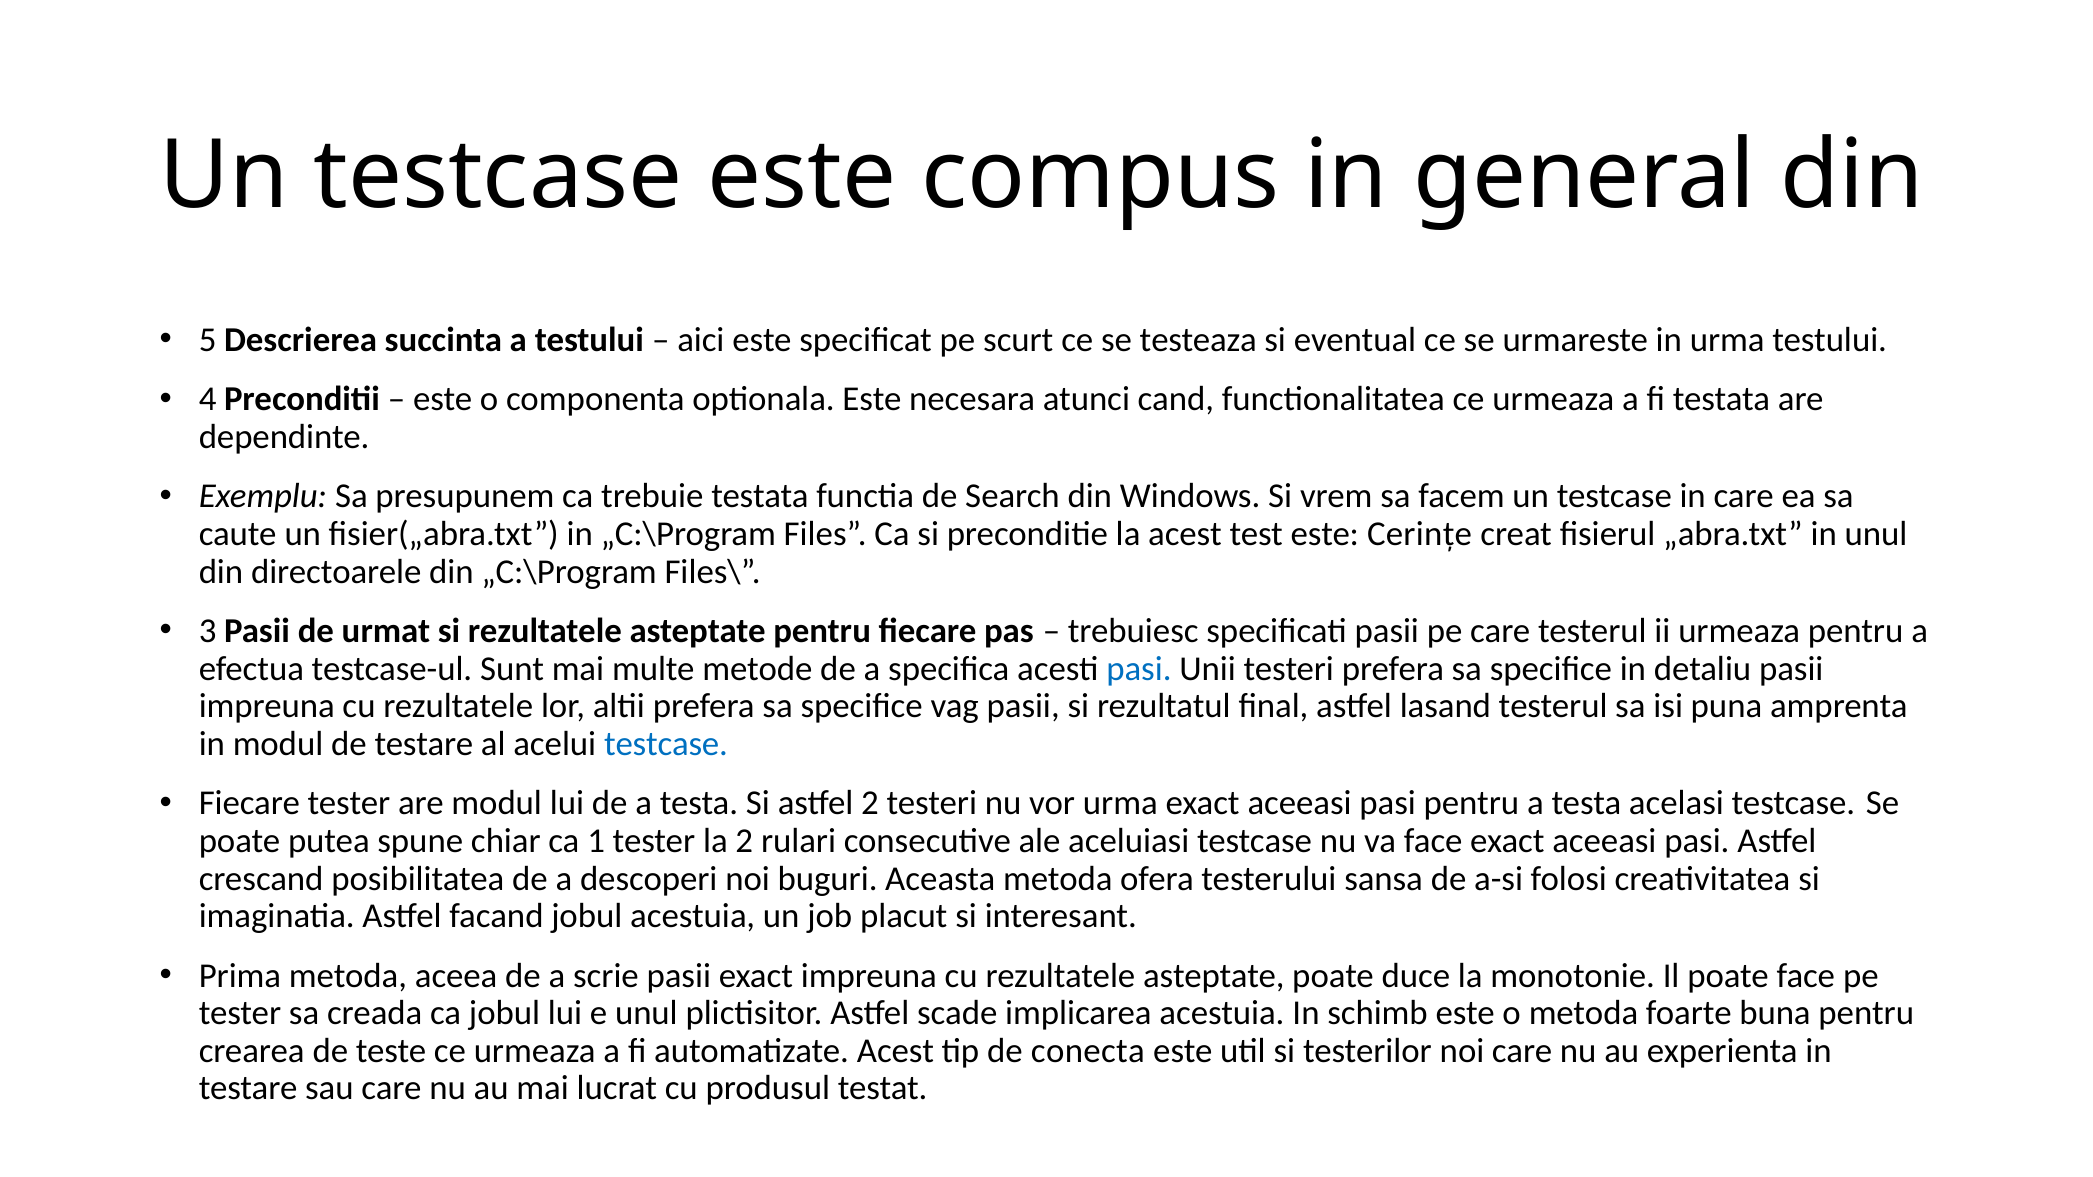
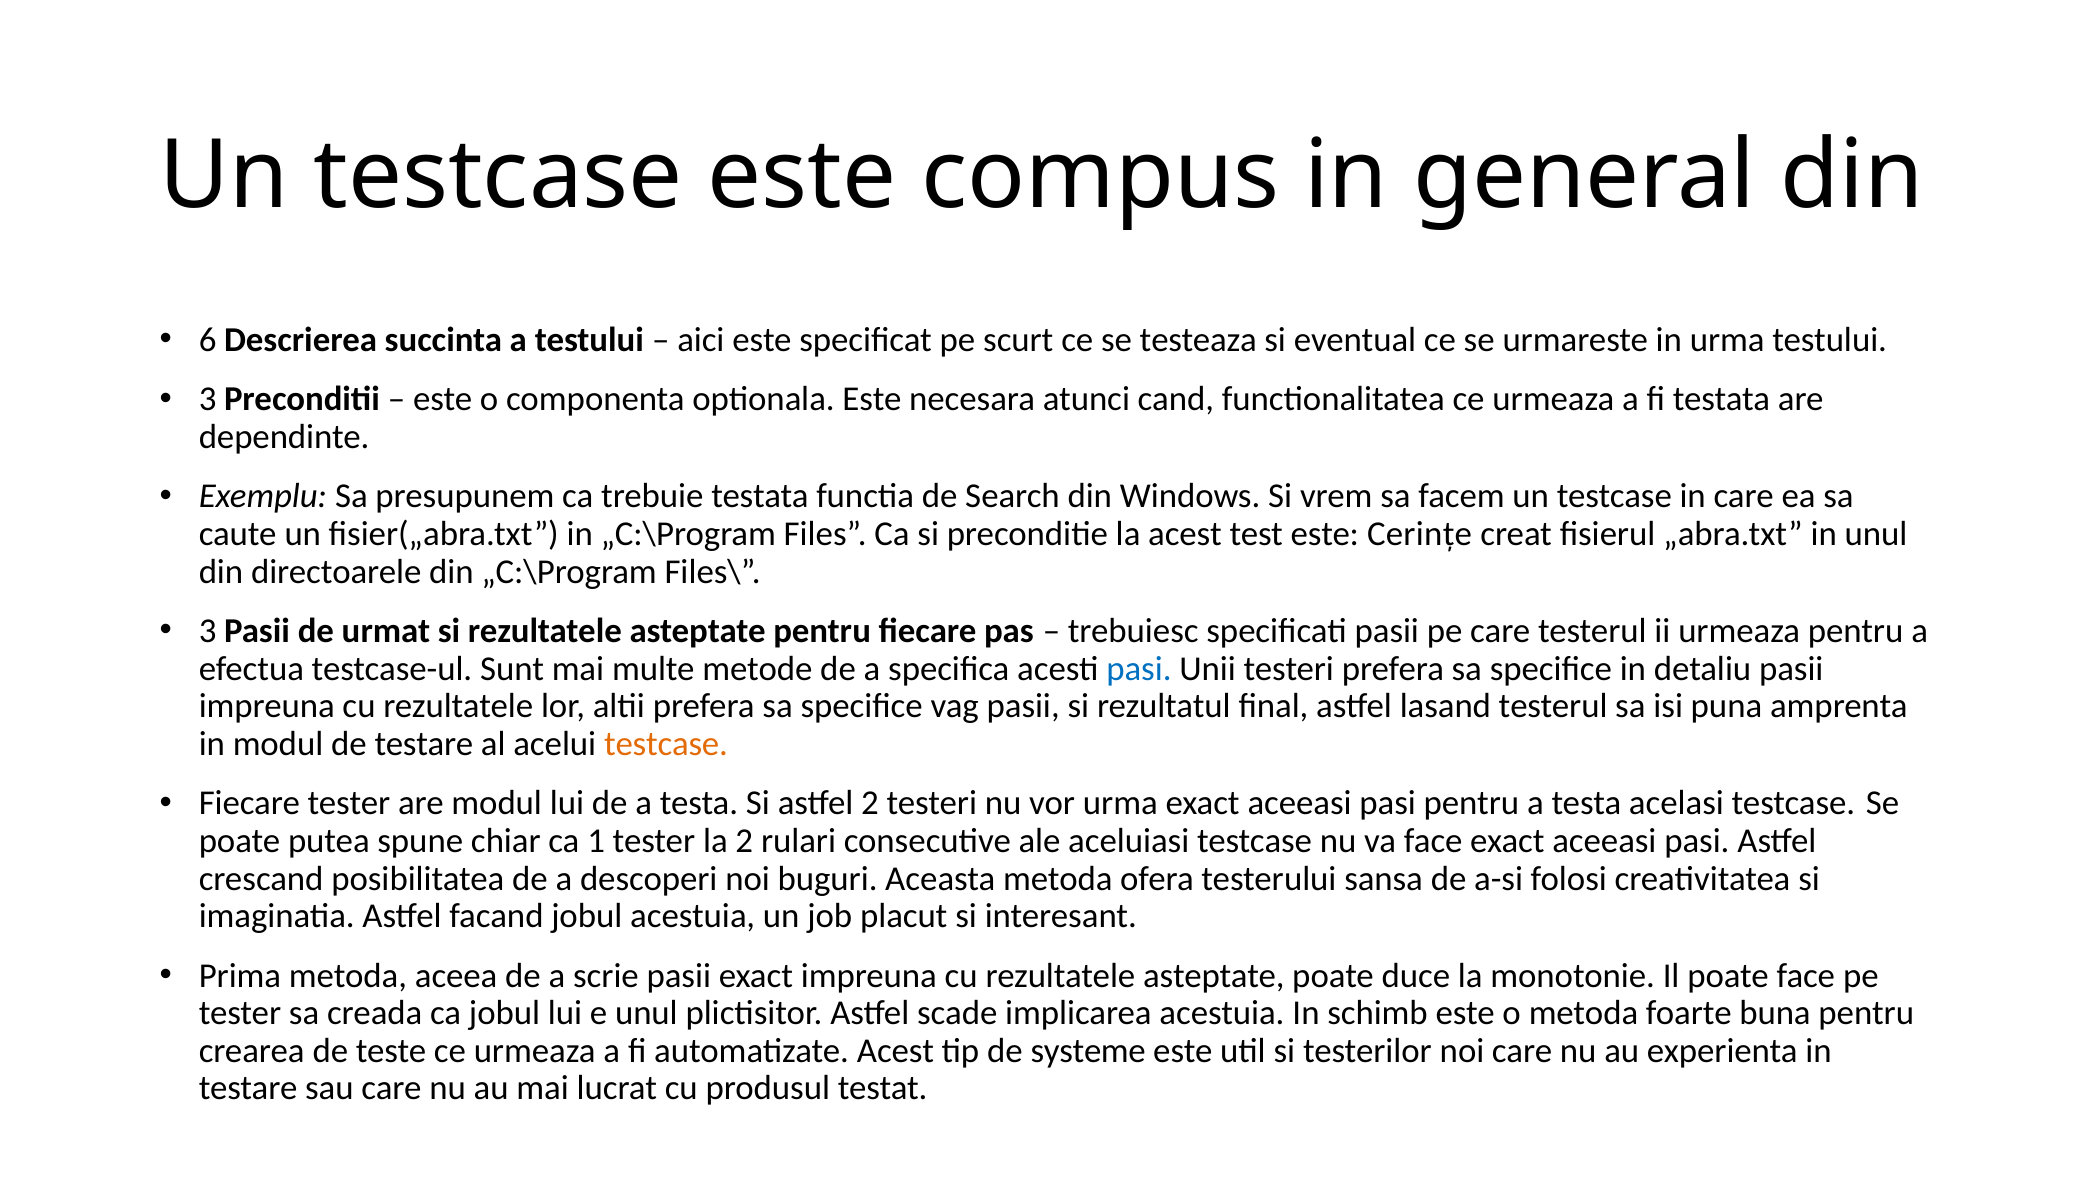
5: 5 -> 6
4 at (208, 399): 4 -> 3
testcase at (666, 744) colour: blue -> orange
conecta: conecta -> systeme
